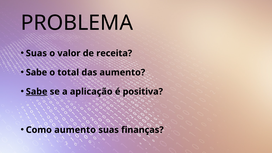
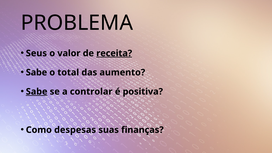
Suas at (36, 53): Suas -> Seus
receita underline: none -> present
aplicação: aplicação -> controlar
Como aumento: aumento -> despesas
